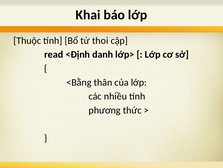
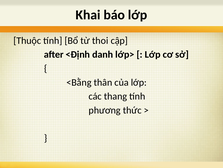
read: read -> after
nhiều: nhiều -> thang
